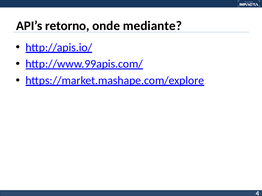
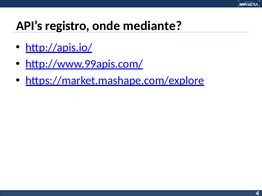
retorno: retorno -> registro
